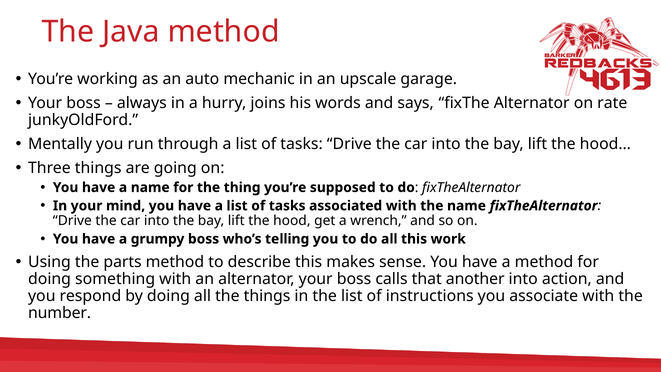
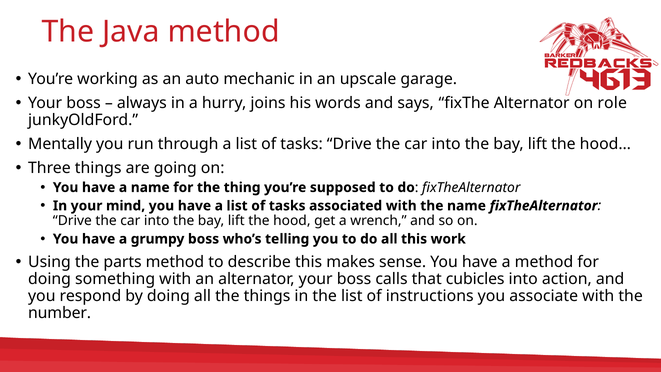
rate: rate -> role
another: another -> cubicles
